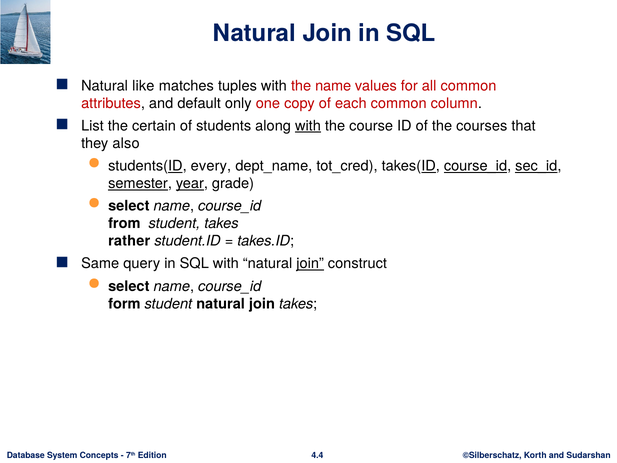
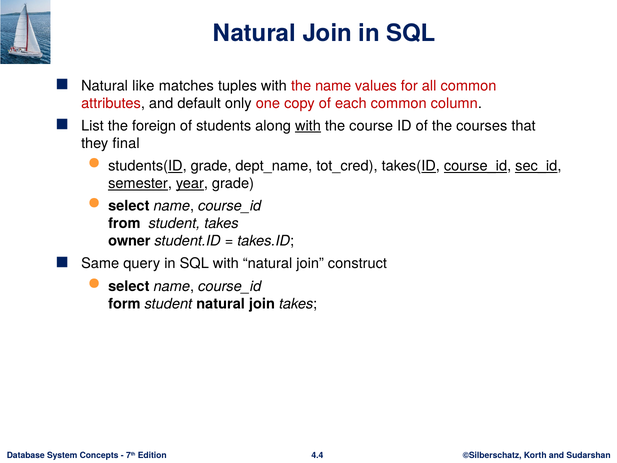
certain: certain -> foreign
also: also -> final
students(ID every: every -> grade
rather: rather -> owner
join at (310, 263) underline: present -> none
